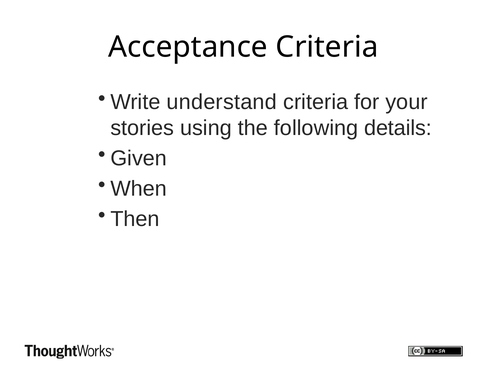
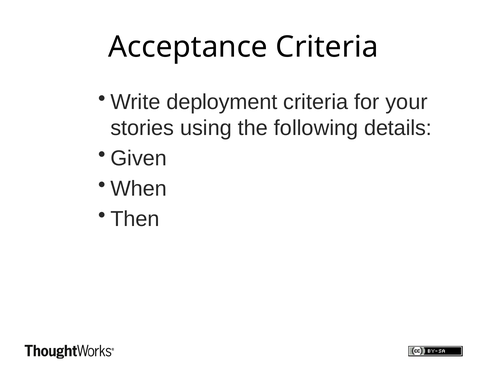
understand: understand -> deployment
